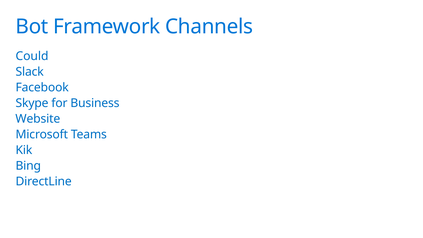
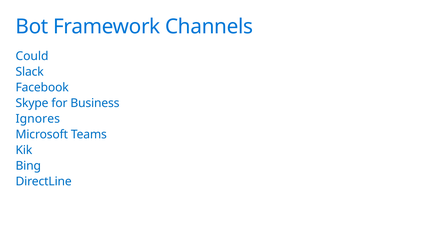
Website: Website -> Ignores
